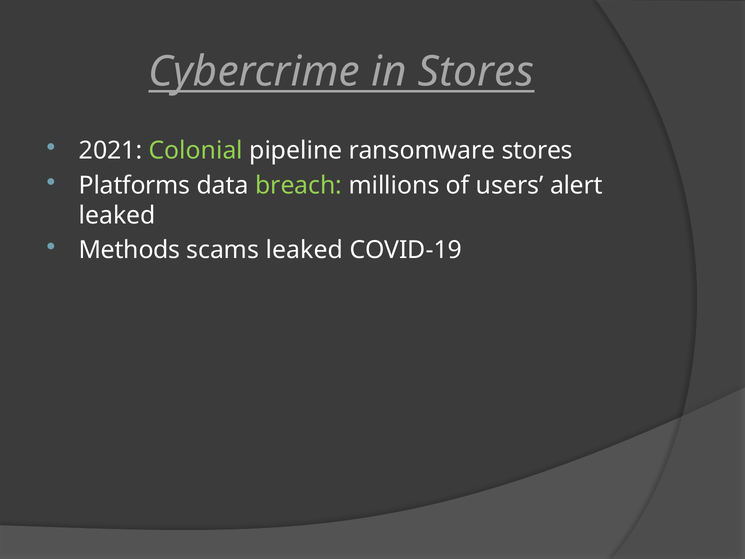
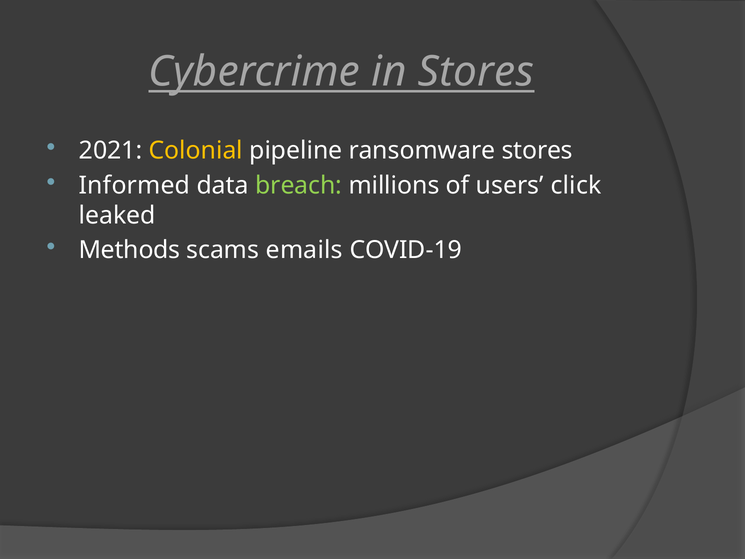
Colonial colour: light green -> yellow
Platforms: Platforms -> Informed
alert: alert -> click
scams leaked: leaked -> emails
